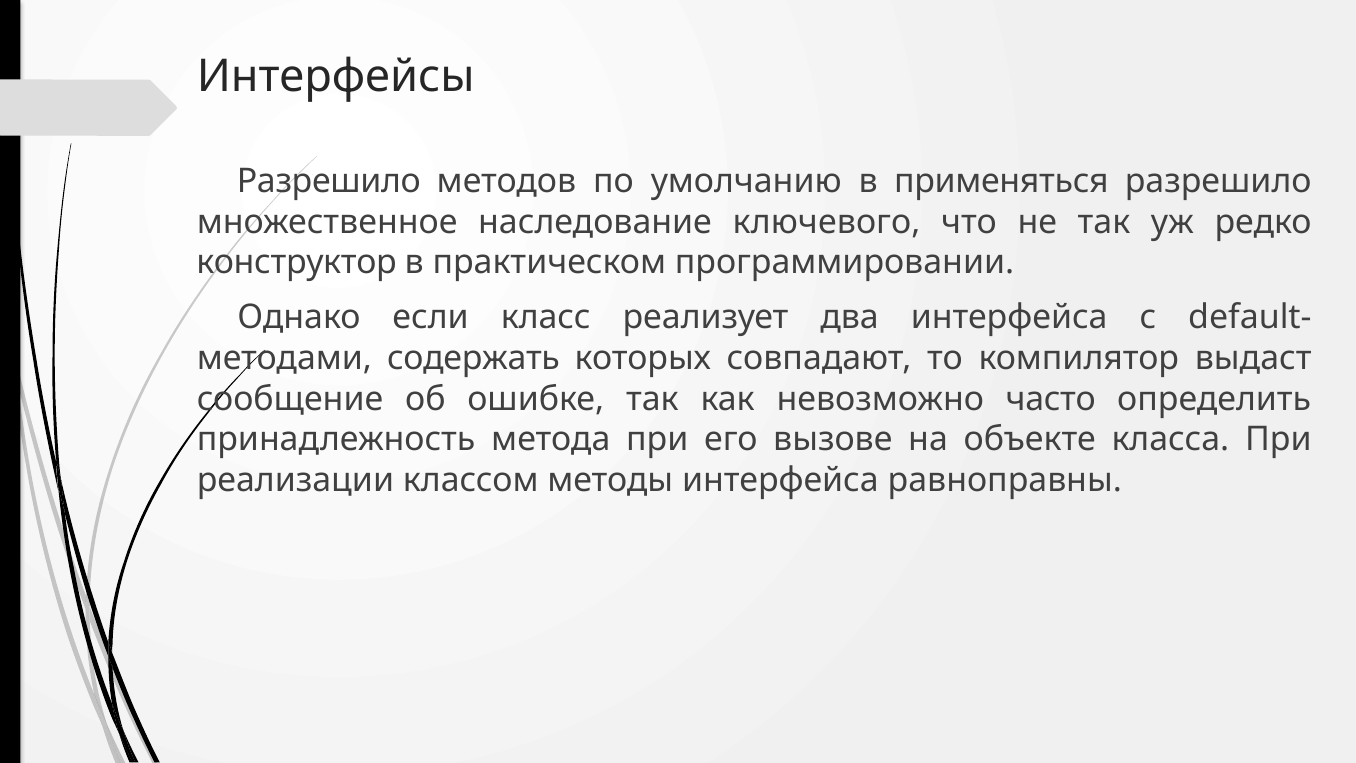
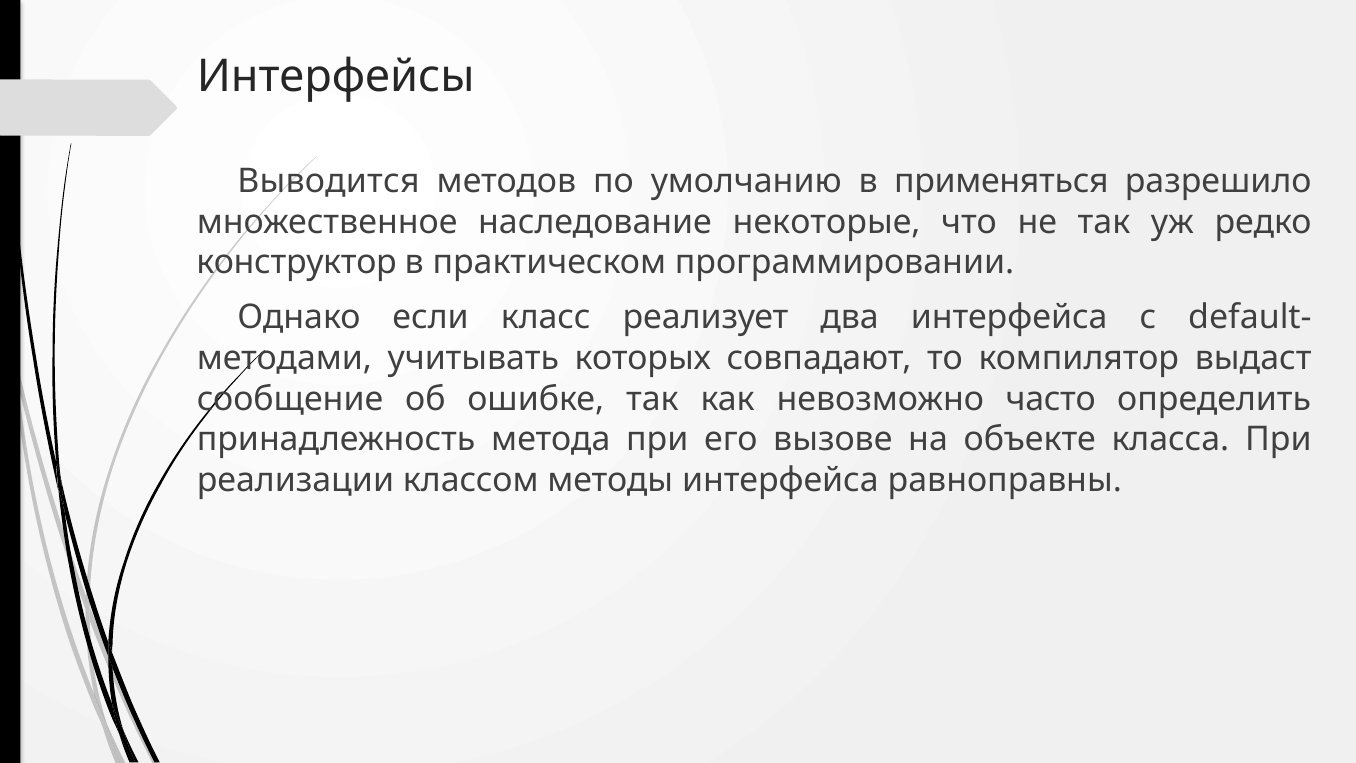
Разрешило at (329, 181): Разрешило -> Выводится
ключевого: ключевого -> некоторые
содержать: содержать -> учитывать
